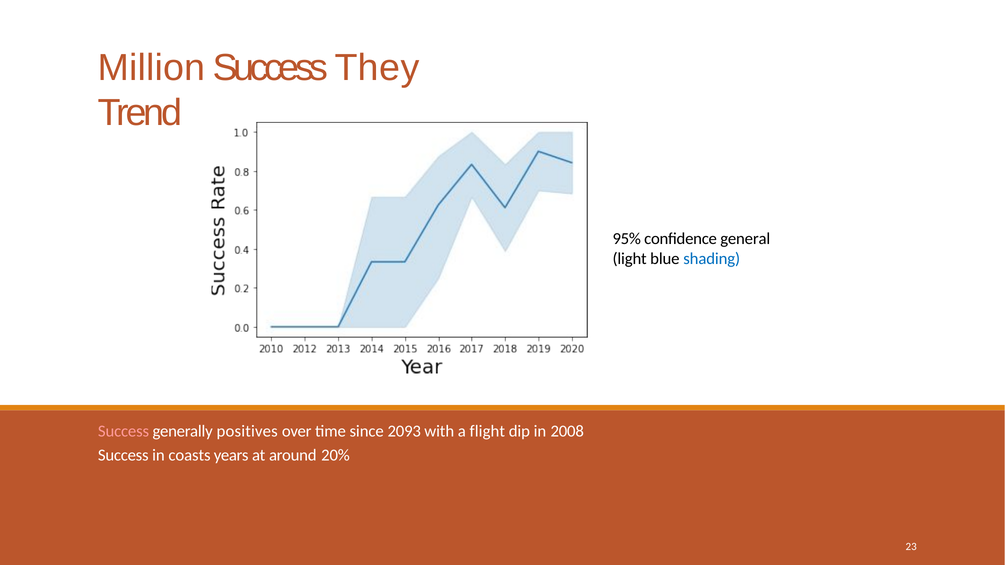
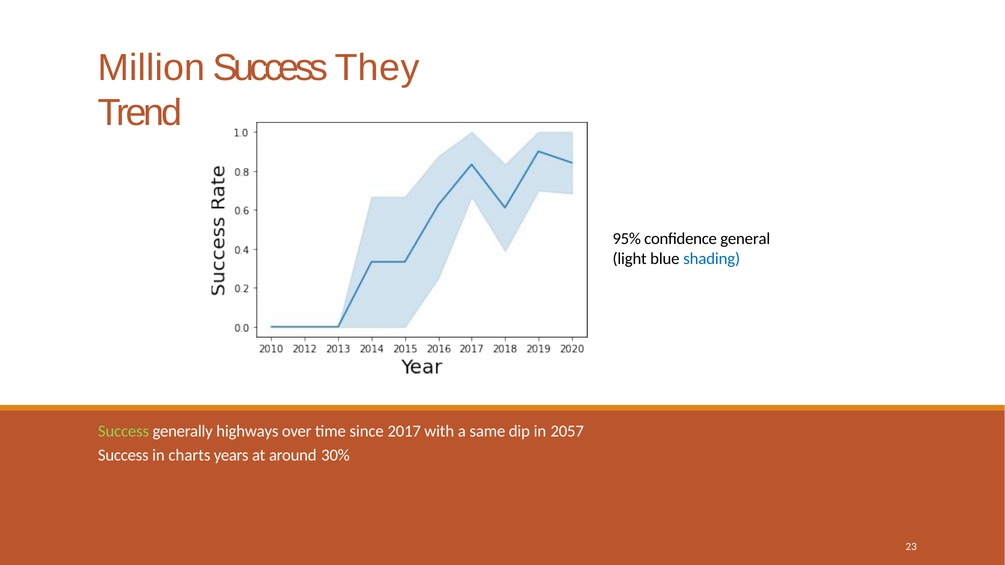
Success at (124, 431) colour: pink -> light green
positives: positives -> highways
2093: 2093 -> 2017
flight: flight -> same
2008: 2008 -> 2057
coasts: coasts -> charts
20%: 20% -> 30%
